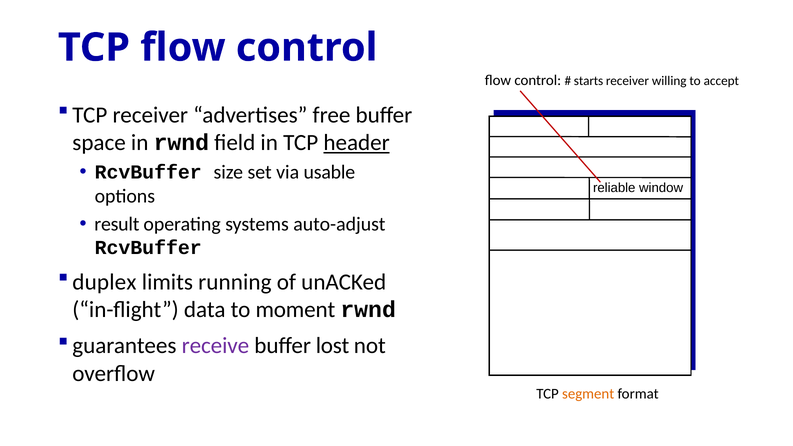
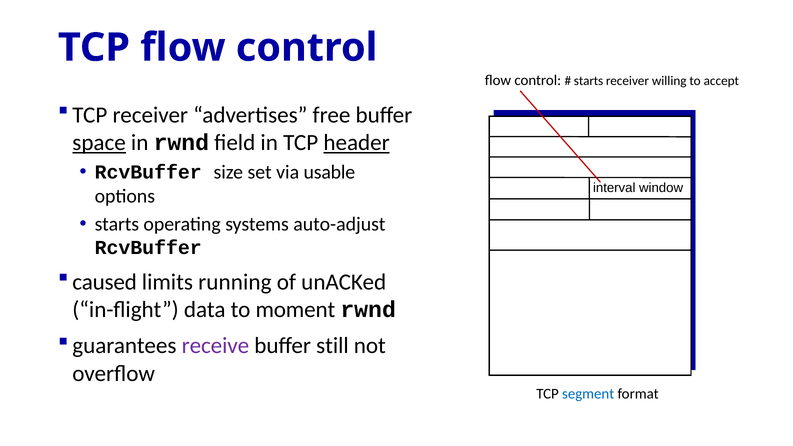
space underline: none -> present
reliable: reliable -> interval
result at (117, 224): result -> starts
duplex: duplex -> caused
lost: lost -> still
segment colour: orange -> blue
